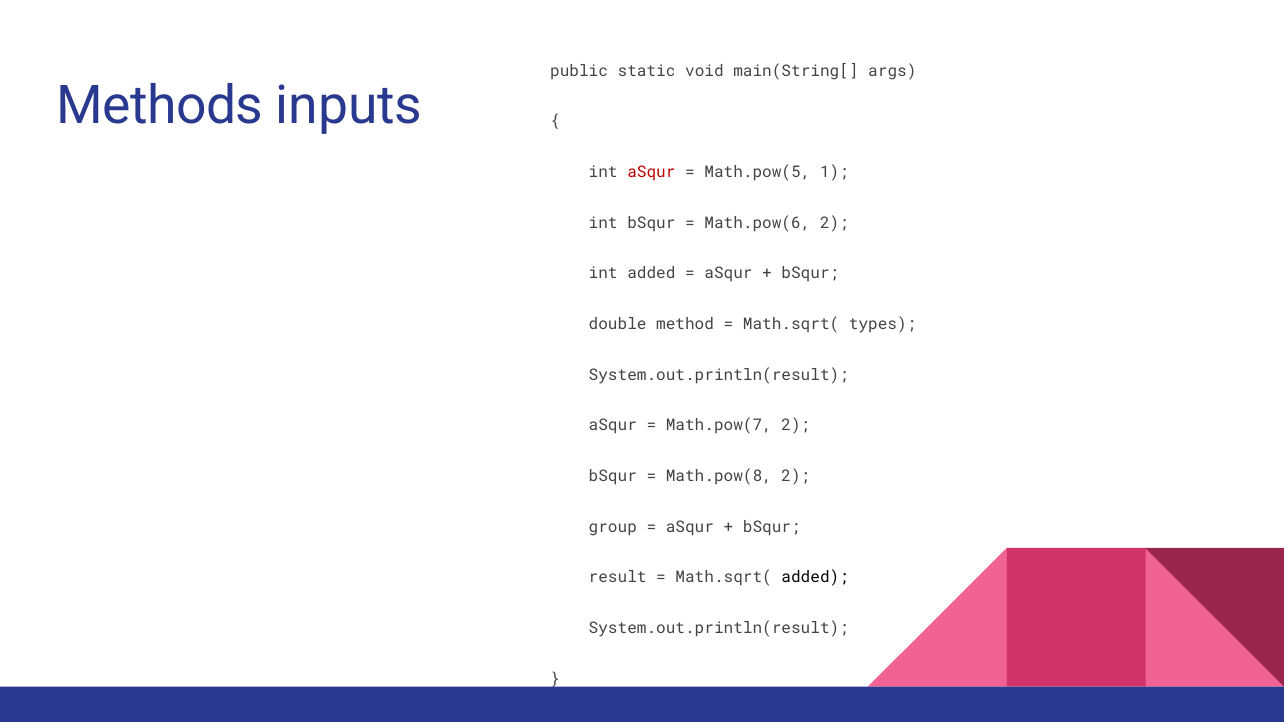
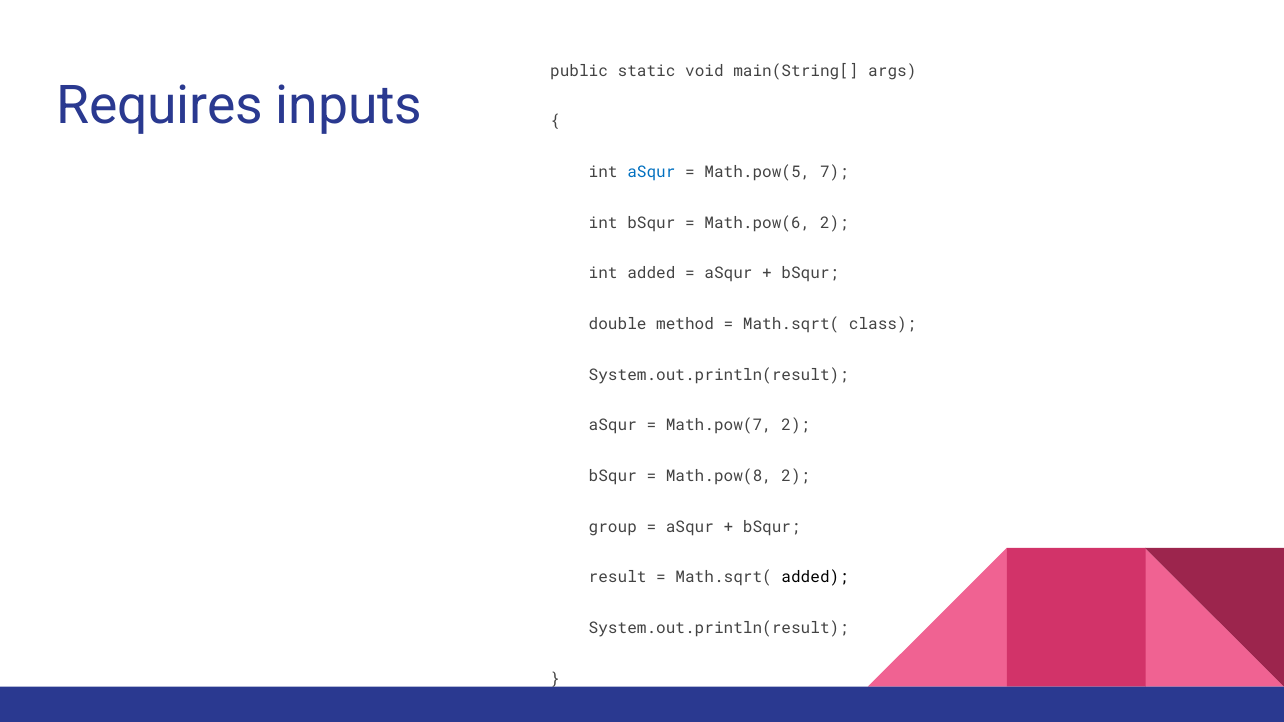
Methods: Methods -> Requires
aSqur at (651, 172) colour: red -> blue
1: 1 -> 7
types: types -> class
